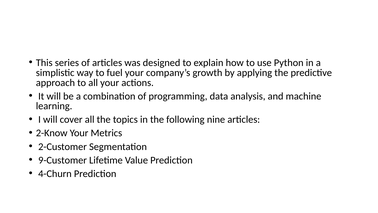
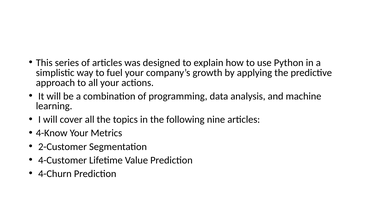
2-Know: 2-Know -> 4-Know
9-Customer: 9-Customer -> 4-Customer
